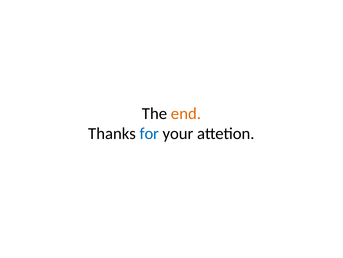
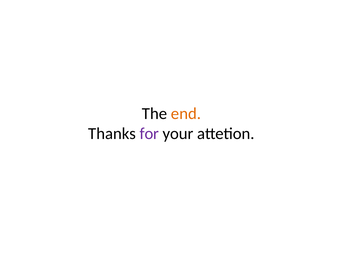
for colour: blue -> purple
